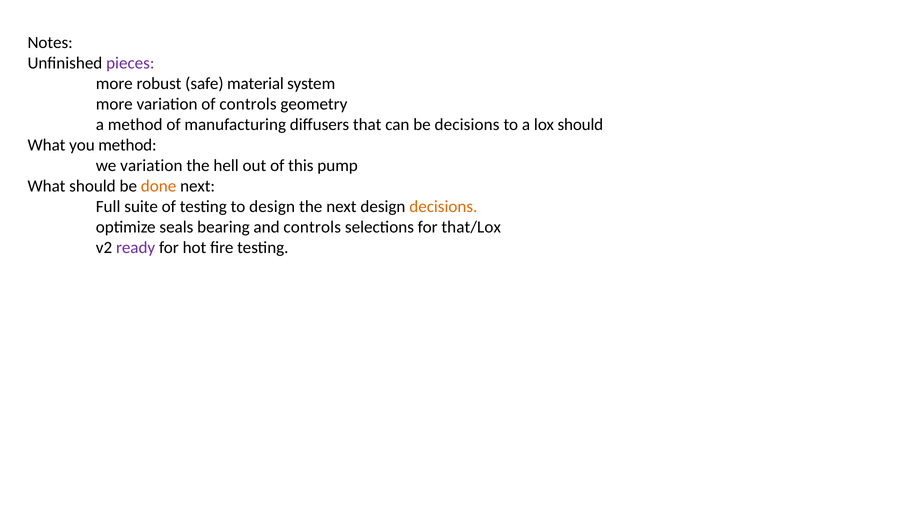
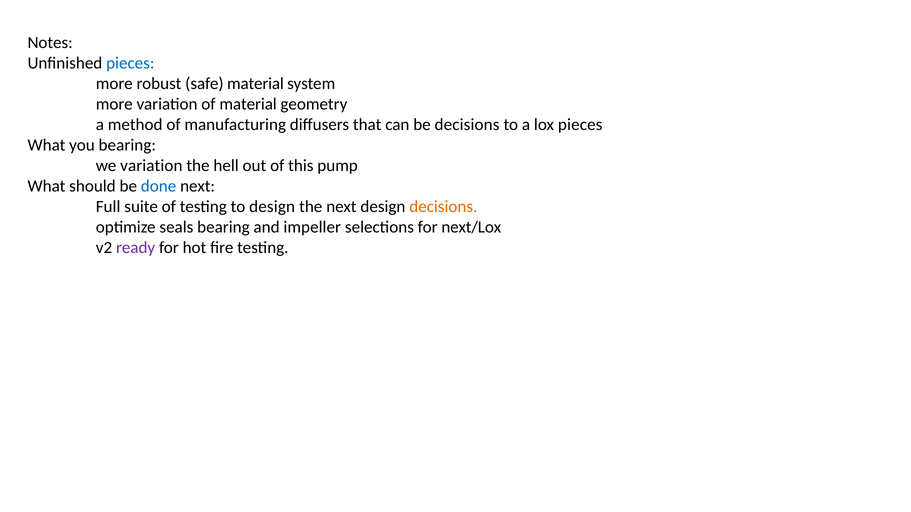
pieces at (130, 63) colour: purple -> blue
of controls: controls -> material
lox should: should -> pieces
you method: method -> bearing
done colour: orange -> blue
and controls: controls -> impeller
that/Lox: that/Lox -> next/Lox
